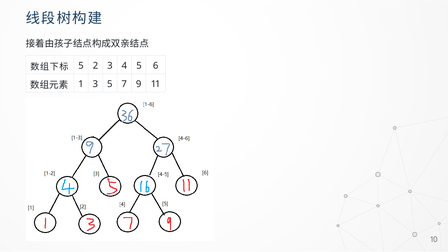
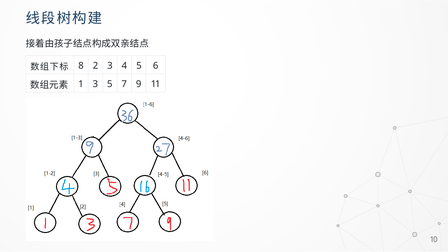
5 at (81, 66): 5 -> 8
